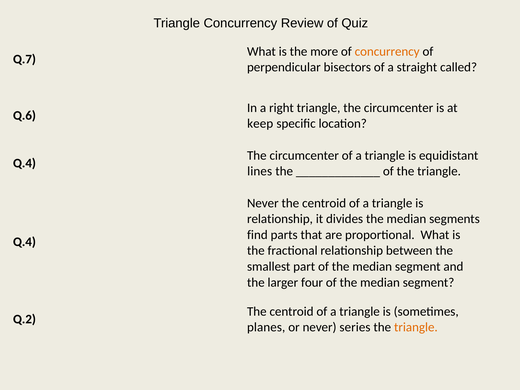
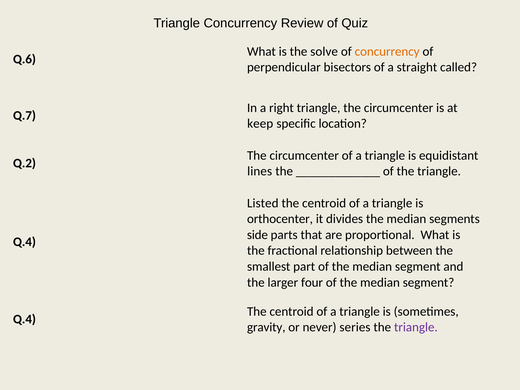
more: more -> solve
Q.7: Q.7 -> Q.6
Q.6: Q.6 -> Q.7
Q.4 at (24, 163): Q.4 -> Q.2
Never at (263, 203): Never -> Listed
relationship at (280, 219): relationship -> orthocenter
find: find -> side
Q.2 at (24, 319): Q.2 -> Q.4
planes: planes -> gravity
triangle at (416, 327) colour: orange -> purple
